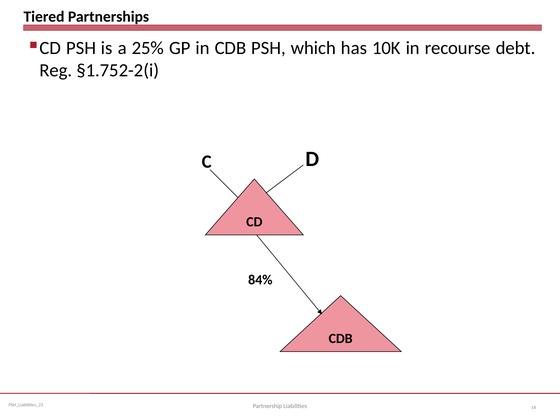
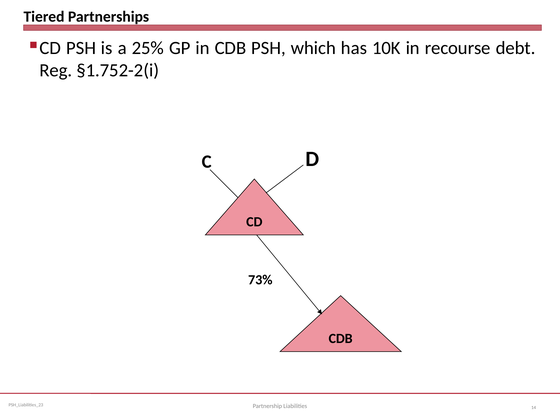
84%: 84% -> 73%
